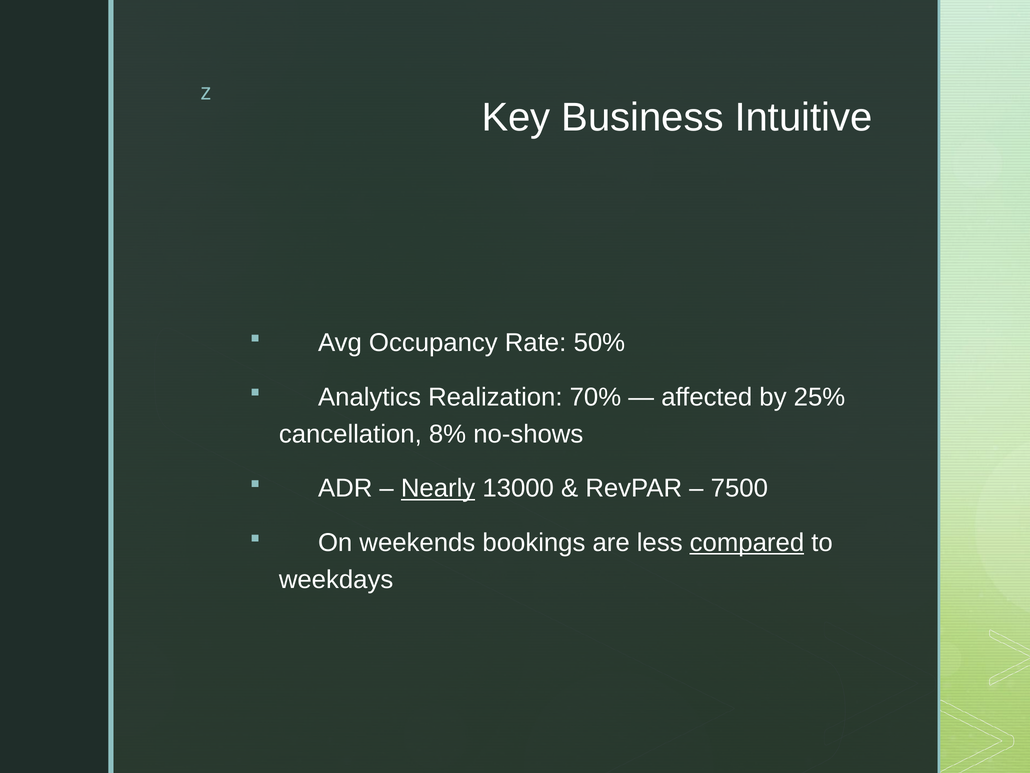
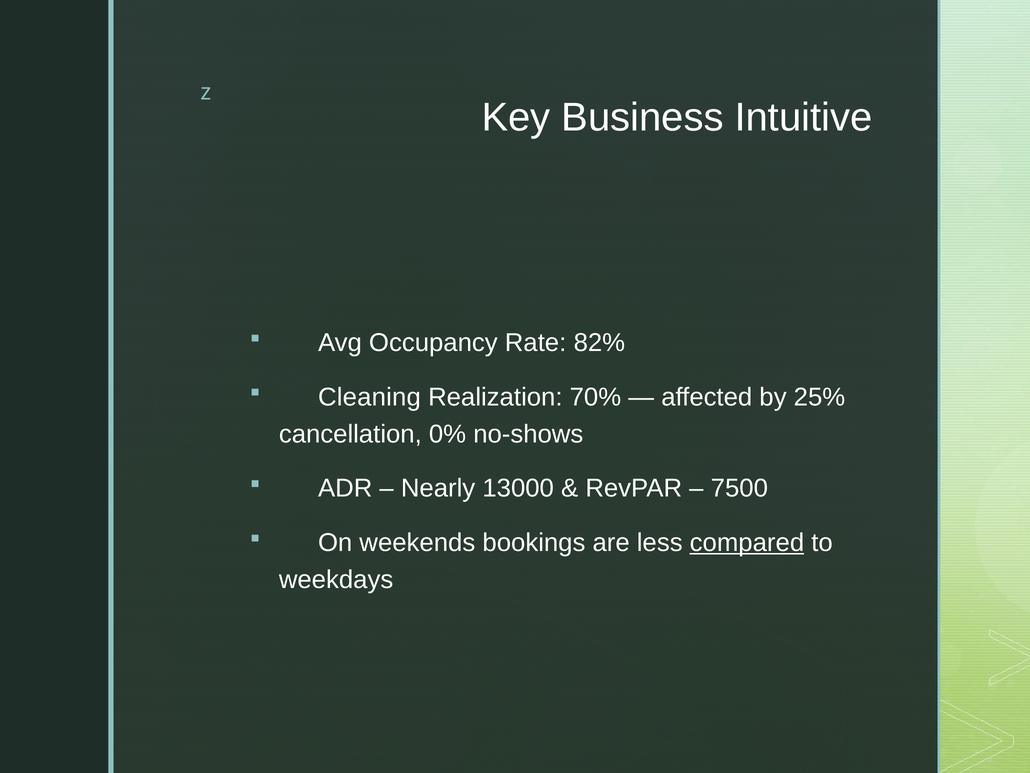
50%: 50% -> 82%
Analytics: Analytics -> Cleaning
8%: 8% -> 0%
Nearly underline: present -> none
